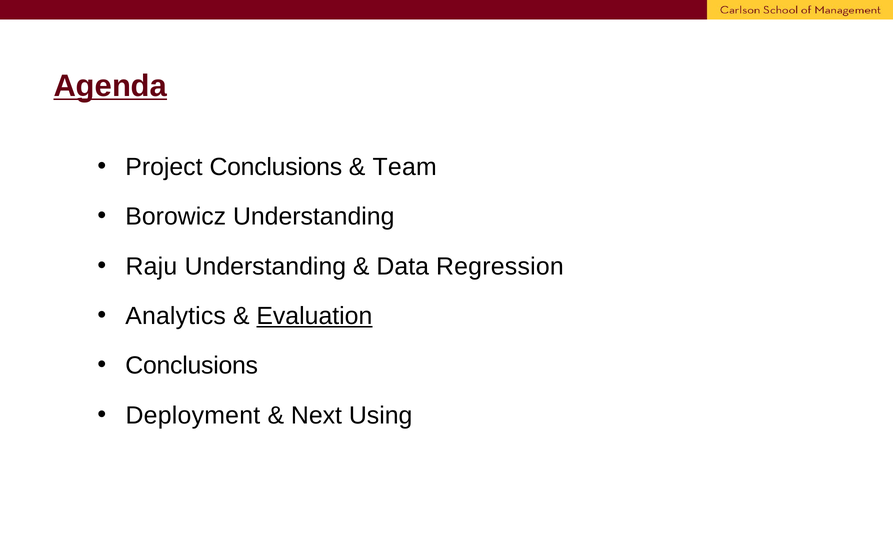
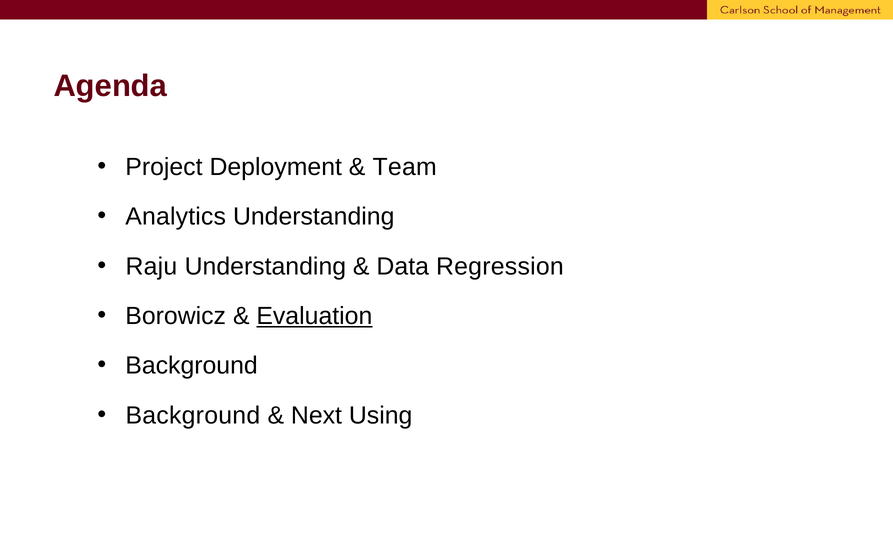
Agenda underline: present -> none
Project Conclusions: Conclusions -> Deployment
Borowicz: Borowicz -> Analytics
Analytics: Analytics -> Borowicz
Conclusions at (192, 366): Conclusions -> Background
Deployment at (193, 415): Deployment -> Background
